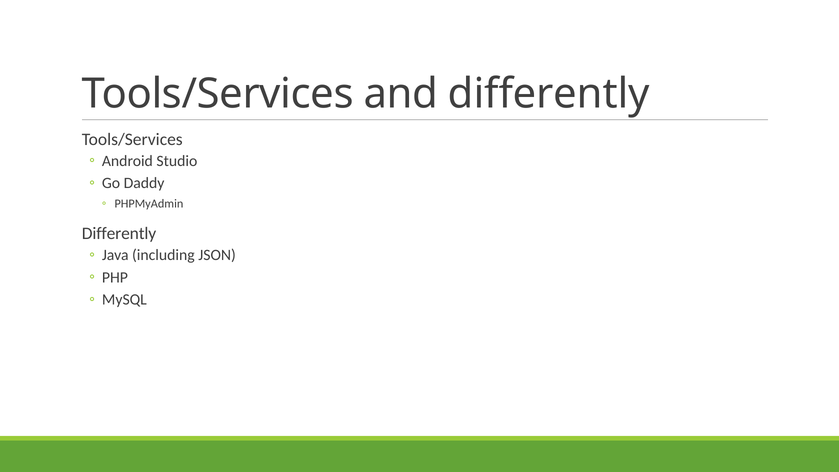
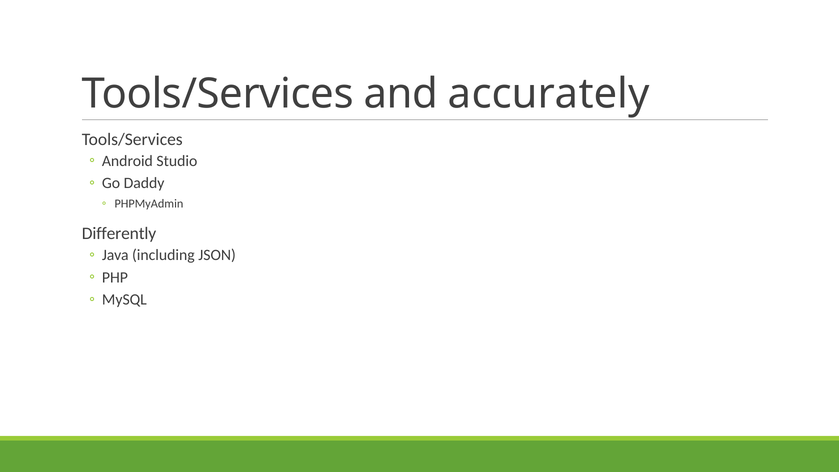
and differently: differently -> accurately
